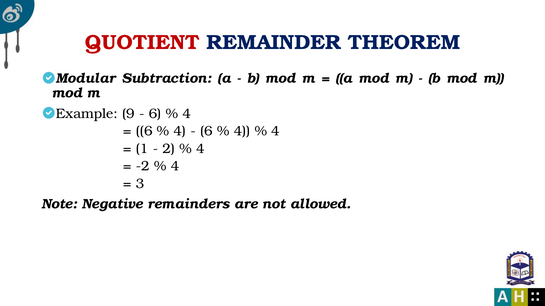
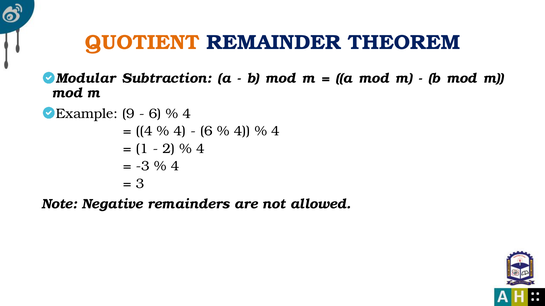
QUOTIENT colour: red -> orange
6 at (144, 131): 6 -> 4
-2: -2 -> -3
